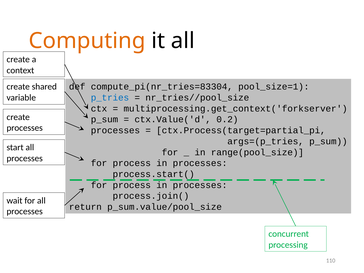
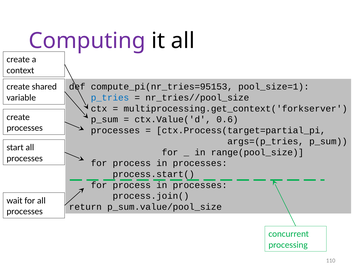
Computing colour: orange -> purple
compute_pi(nr_tries=83304: compute_pi(nr_tries=83304 -> compute_pi(nr_tries=95153
0.2: 0.2 -> 0.6
